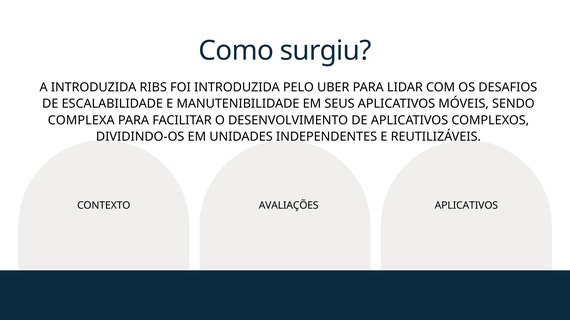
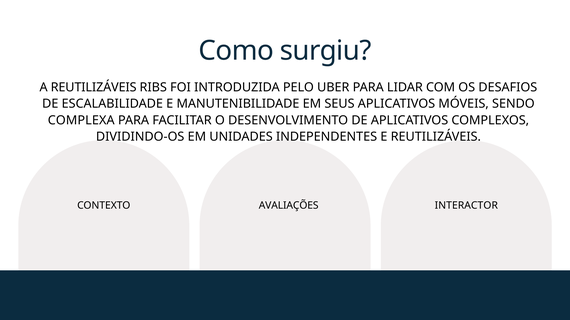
A INTRODUZIDA: INTRODUZIDA -> REUTILIZÁVEIS
APLICATIVOS at (466, 206): APLICATIVOS -> INTERACTOR
